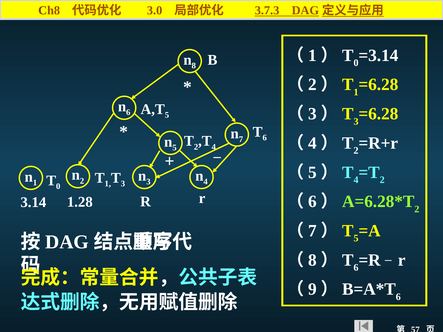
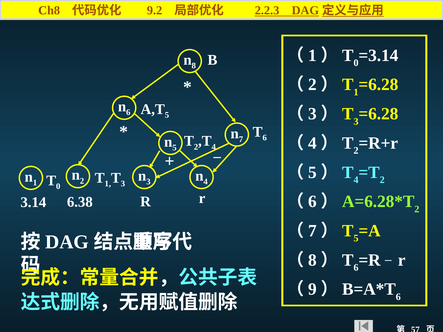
3.0: 3.0 -> 9.2
3.7.3: 3.7.3 -> 2.2.3
1.28: 1.28 -> 6.38
